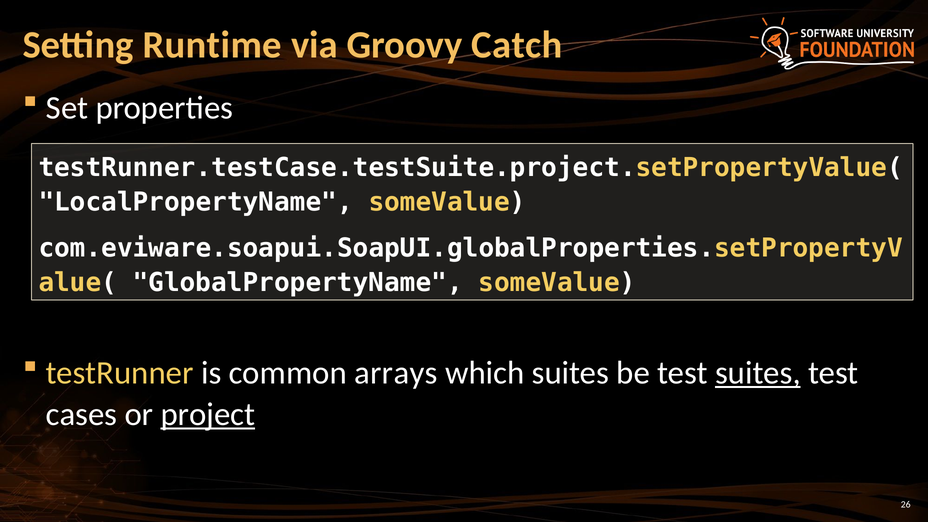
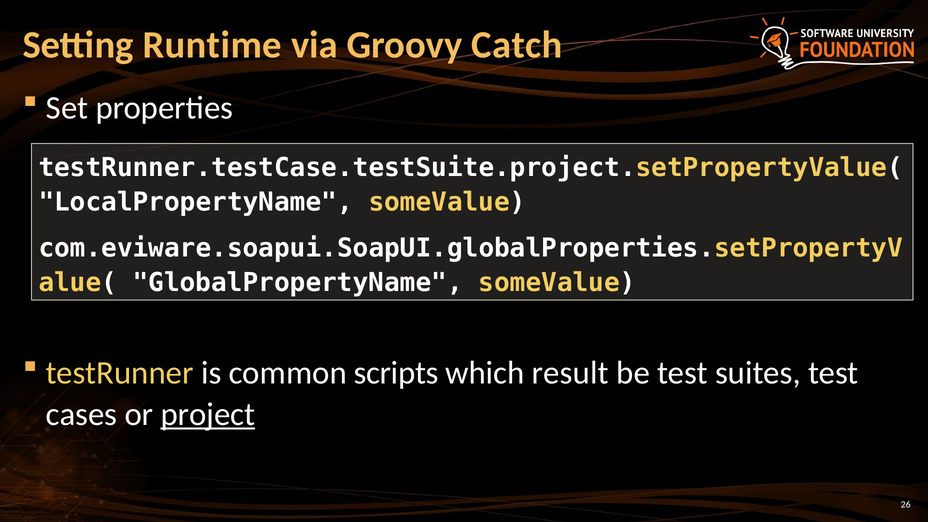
arrays: arrays -> scripts
which suites: suites -> result
suites at (758, 373) underline: present -> none
